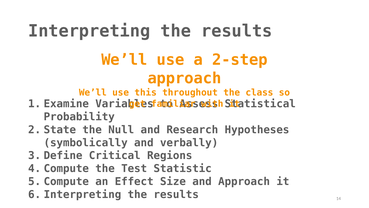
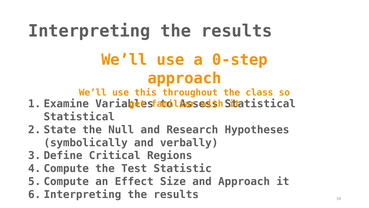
2-step: 2-step -> 0-step
Probability at (79, 117): Probability -> Statistical
